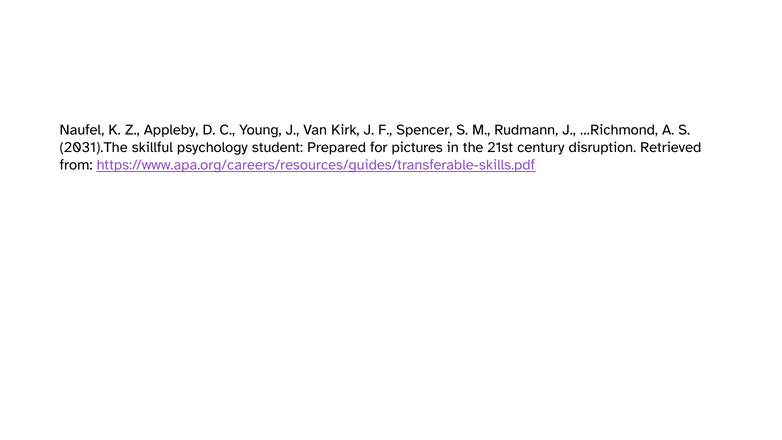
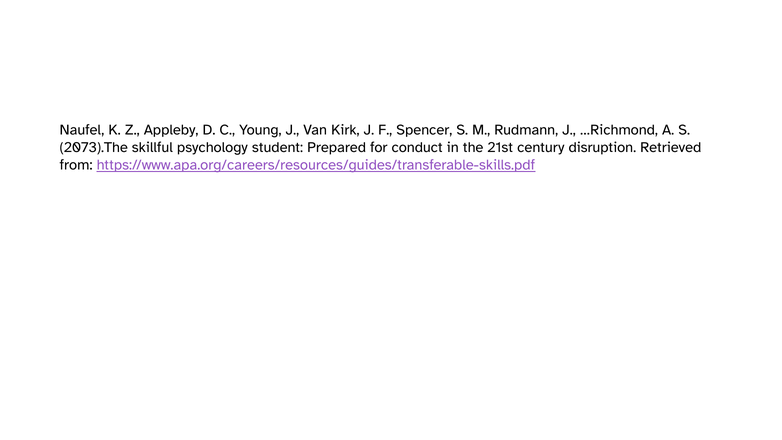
2031).The: 2031).The -> 2073).The
pictures: pictures -> conduct
